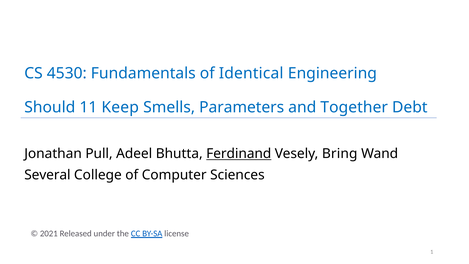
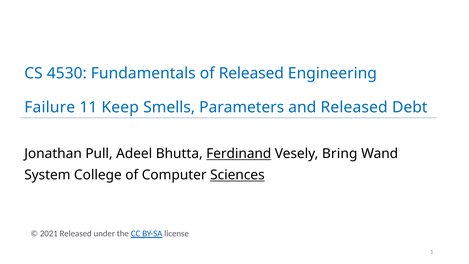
of Identical: Identical -> Released
Should: Should -> Failure
and Together: Together -> Released
Several: Several -> System
Sciences underline: none -> present
